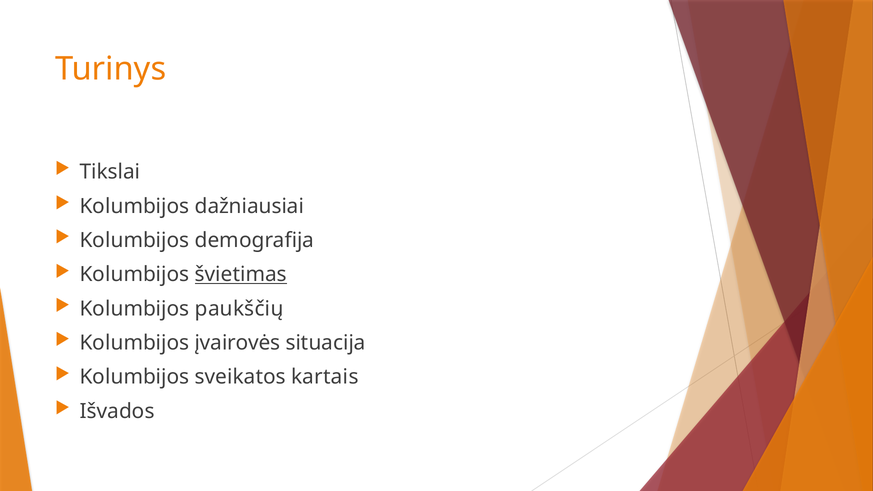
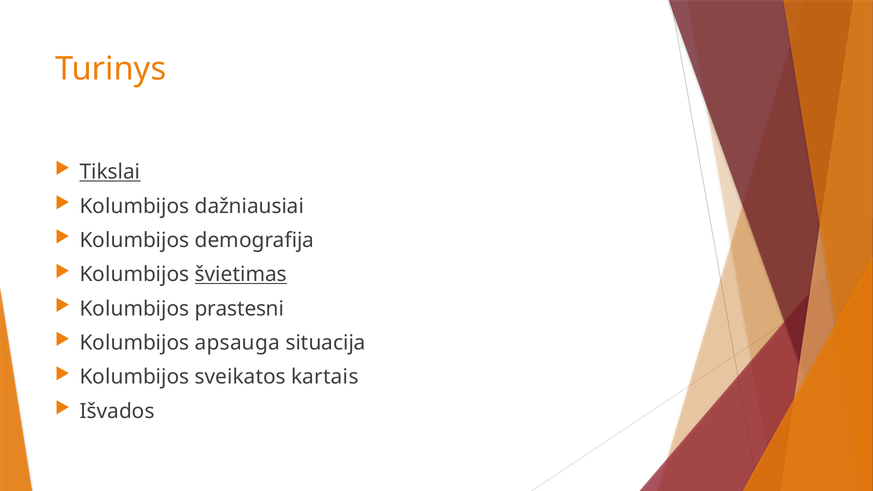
Tikslai underline: none -> present
paukščių: paukščių -> prastesni
įvairovės: įvairovės -> apsauga
